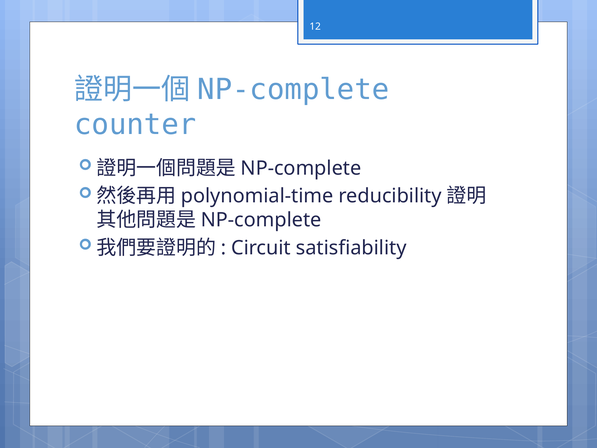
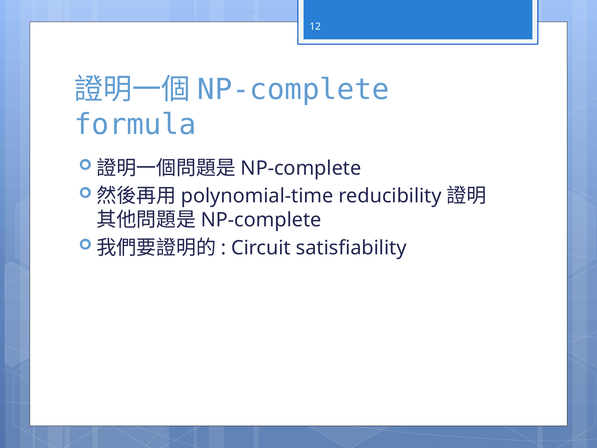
counter: counter -> formula
